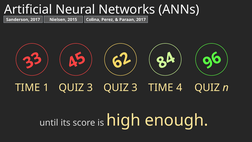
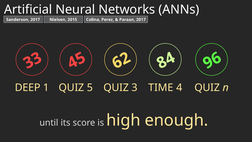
TIME at (28, 87): TIME -> DEEP
3 at (90, 87): 3 -> 5
